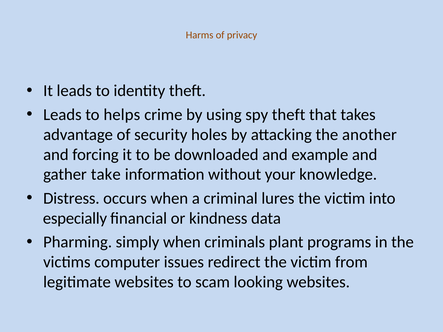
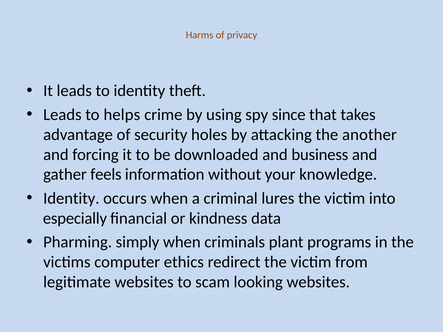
spy theft: theft -> since
example: example -> business
take: take -> feels
Distress at (71, 199): Distress -> Identity
issues: issues -> ethics
